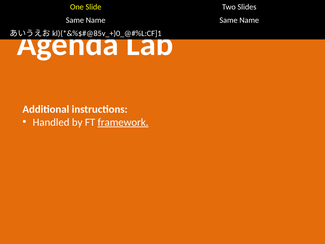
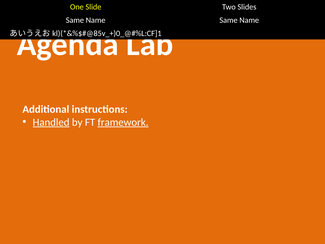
Handled underline: none -> present
